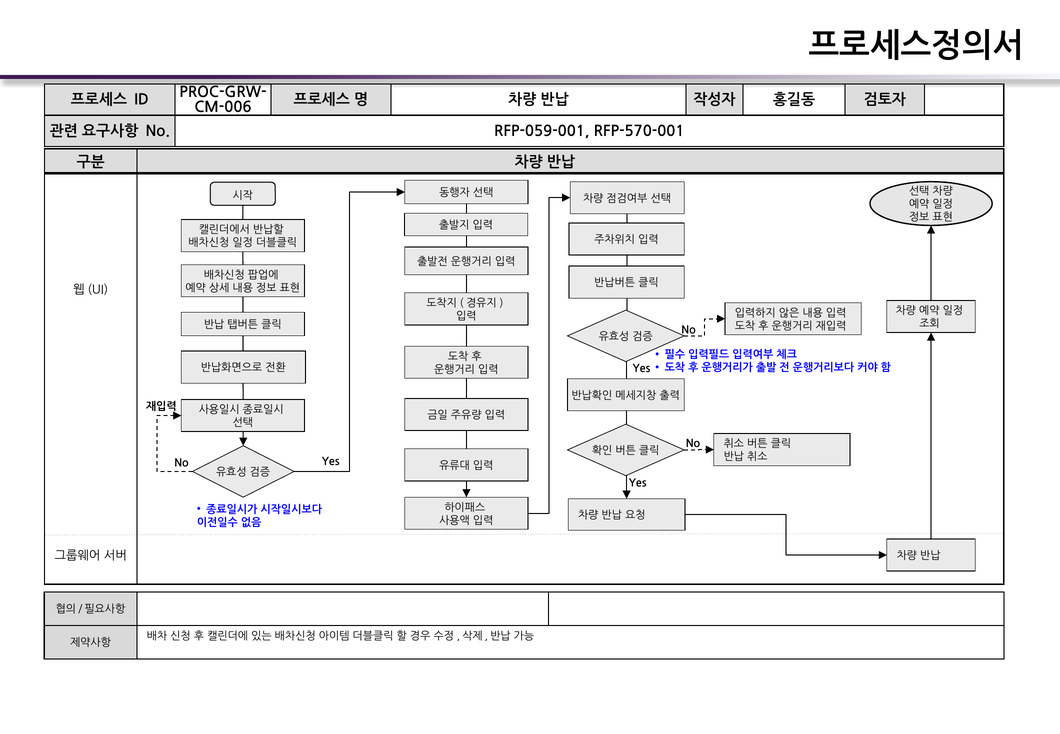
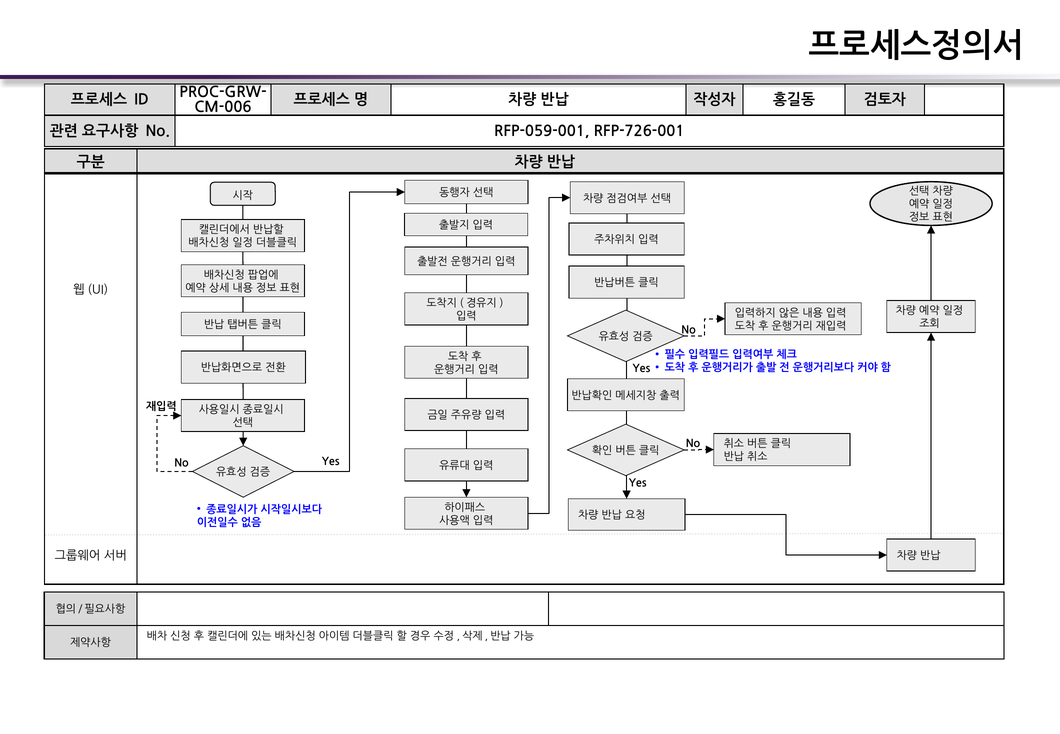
RFP-570-001: RFP-570-001 -> RFP-726-001
